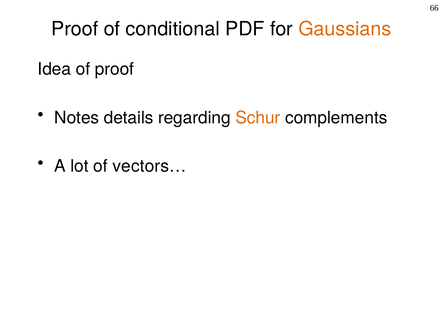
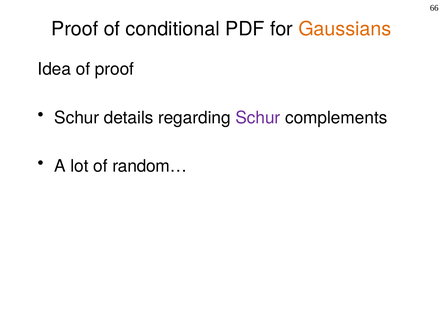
Notes at (77, 117): Notes -> Schur
Schur at (258, 117) colour: orange -> purple
vectors…: vectors… -> random…
